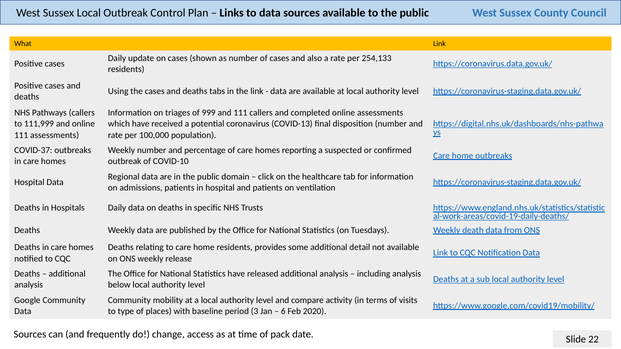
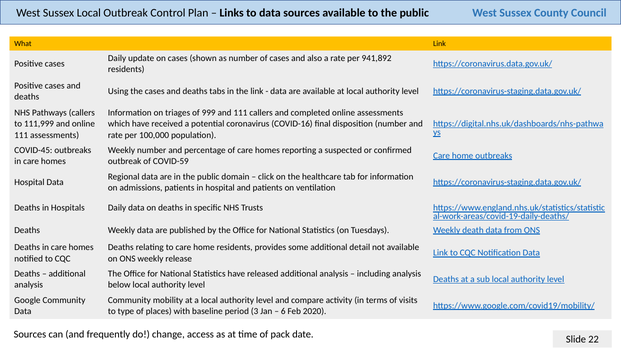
254,133: 254,133 -> 941,892
COVID-13: COVID-13 -> COVID-16
COVID-37: COVID-37 -> COVID-45
COVID-10: COVID-10 -> COVID-59
